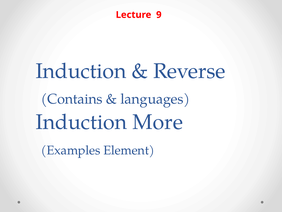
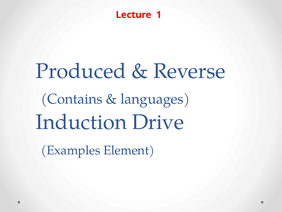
9: 9 -> 1
Induction at (81, 71): Induction -> Produced
More: More -> Drive
